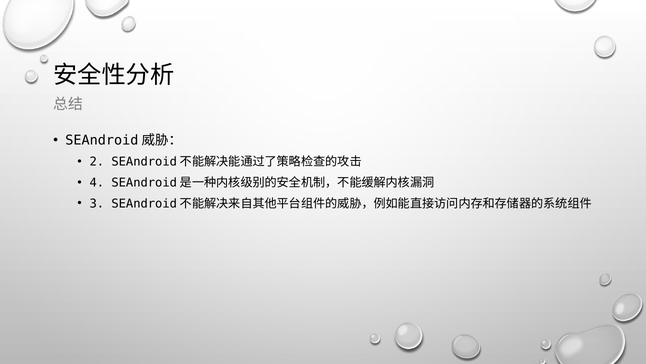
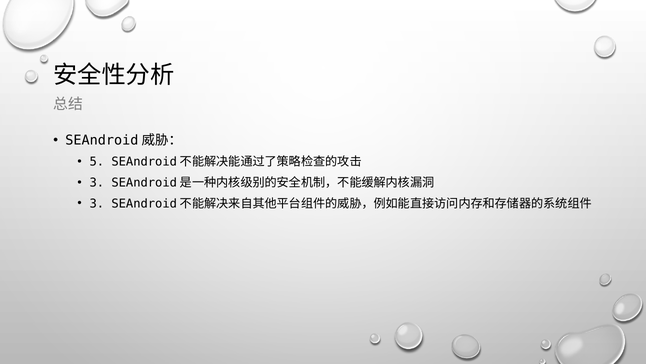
2: 2 -> 5
4 at (97, 182): 4 -> 3
